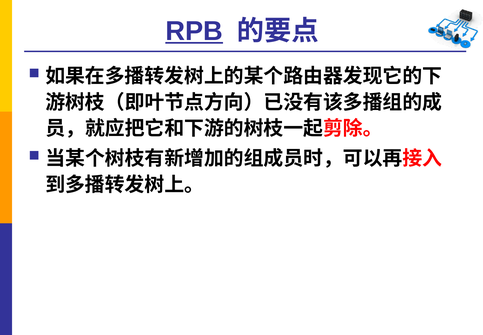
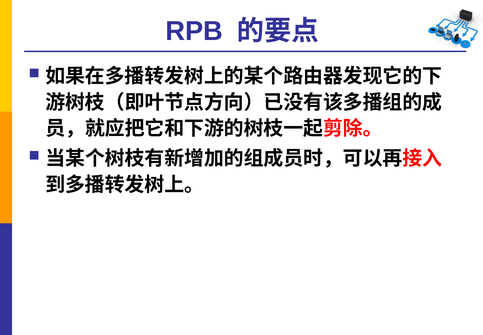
RPB underline: present -> none
